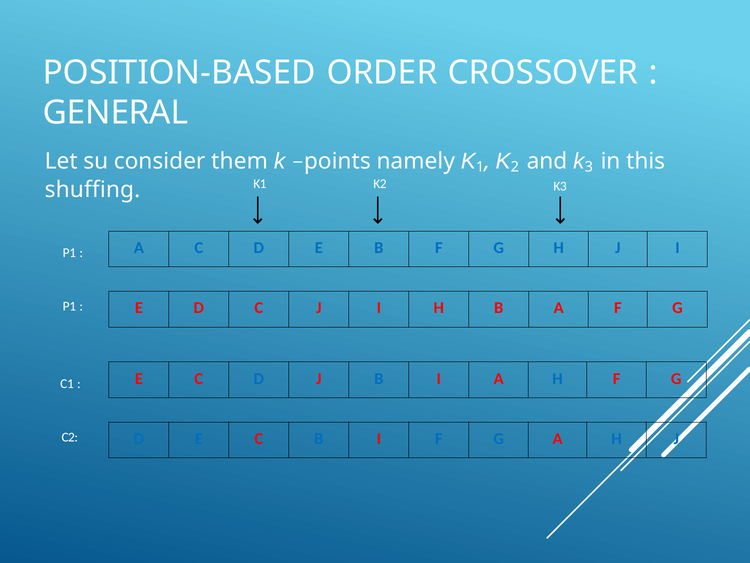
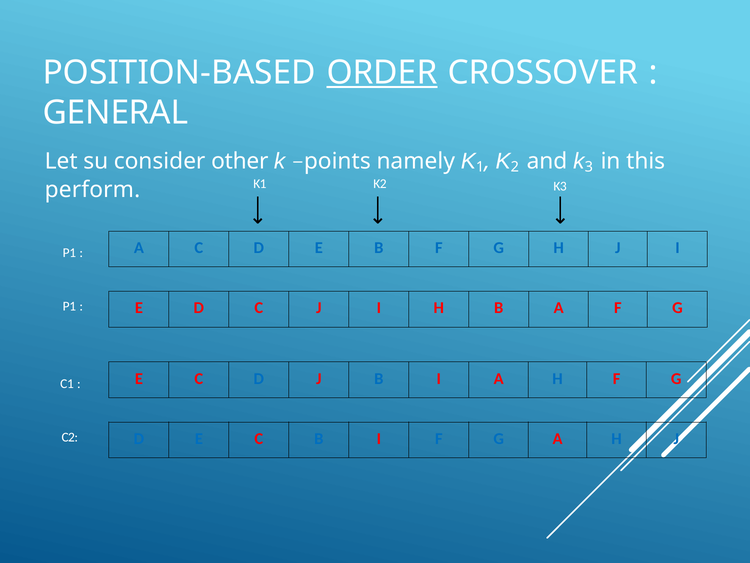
ORDER underline: none -> present
them: them -> other
shuffing: shuffing -> perform
